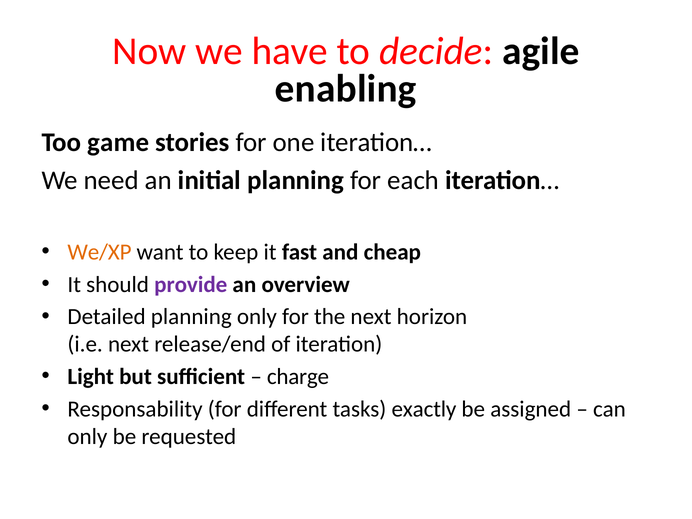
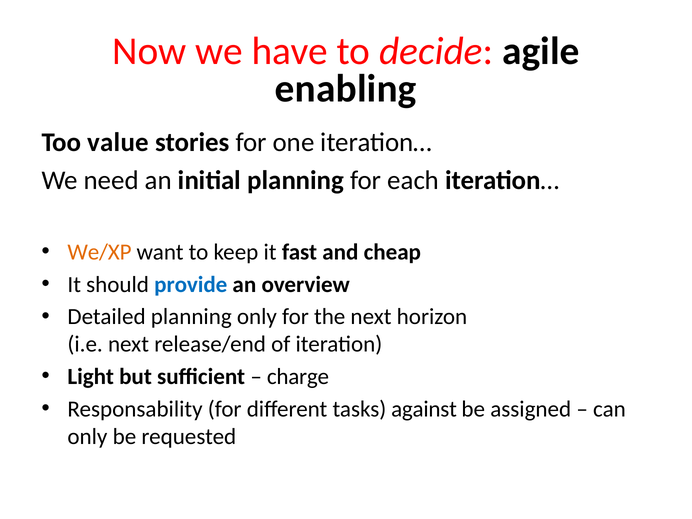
game: game -> value
provide colour: purple -> blue
exactly: exactly -> against
